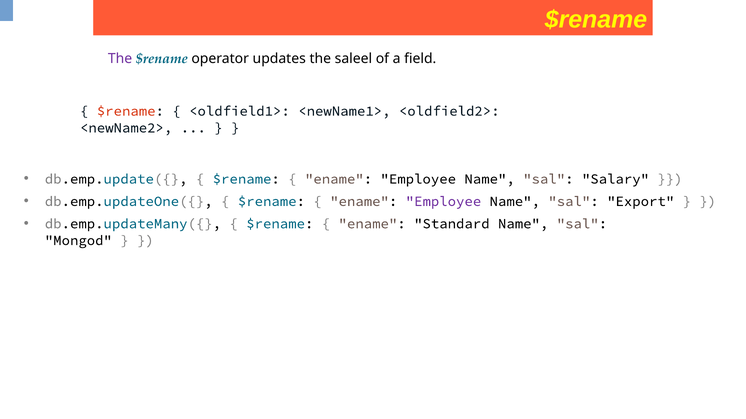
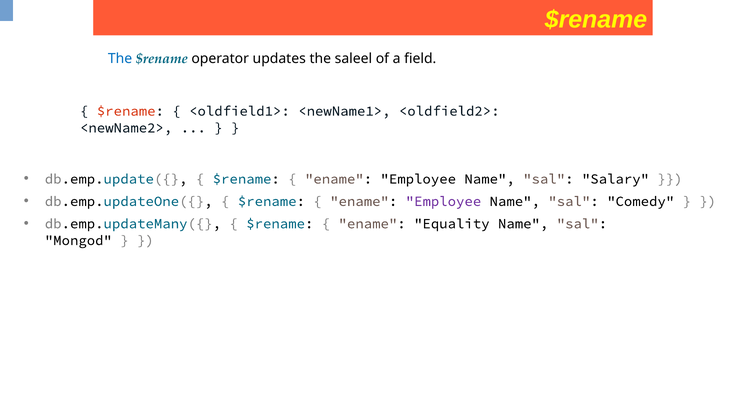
The at (120, 59) colour: purple -> blue
Export: Export -> Comedy
Standard: Standard -> Equality
